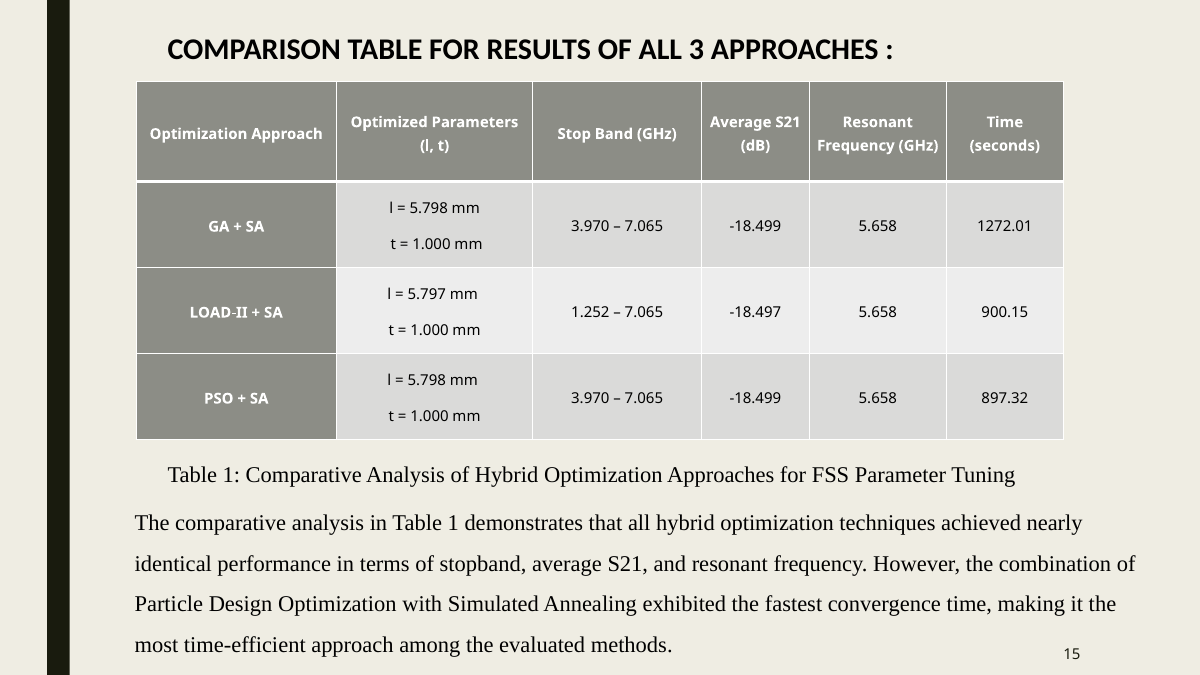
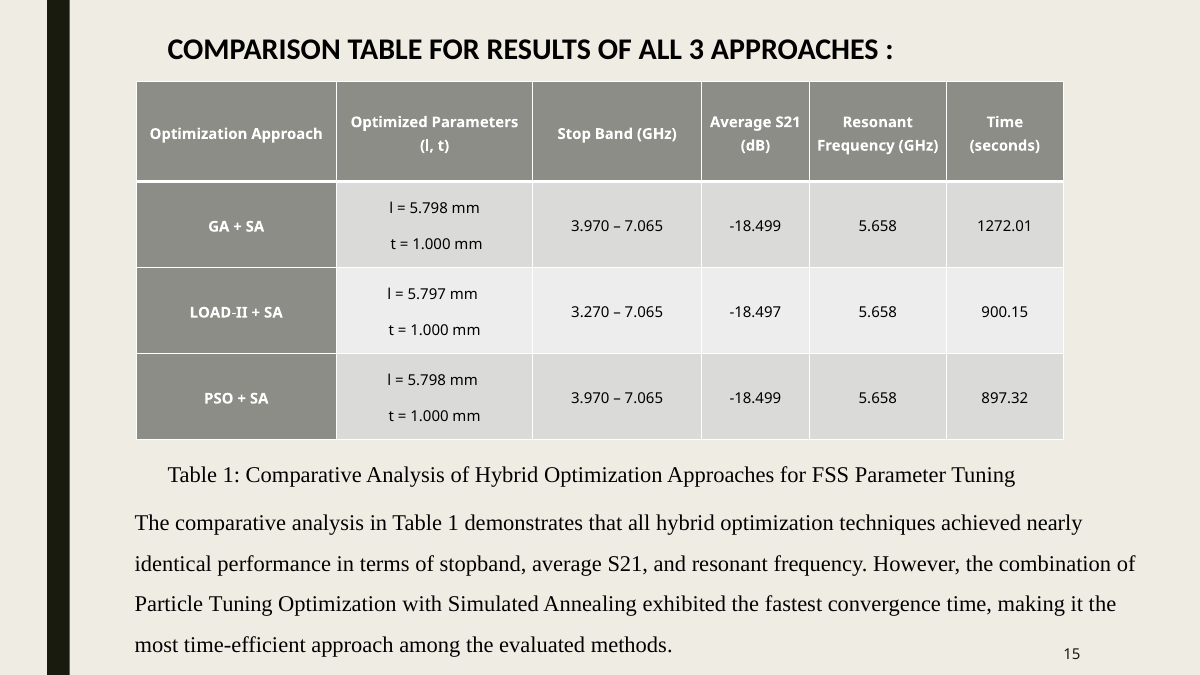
1.252: 1.252 -> 3.270
Particle Design: Design -> Tuning
